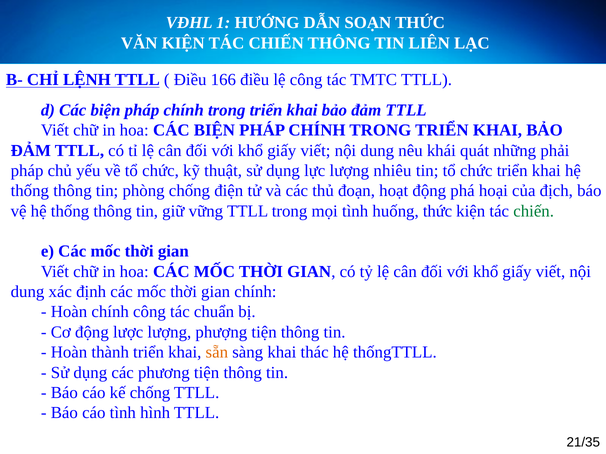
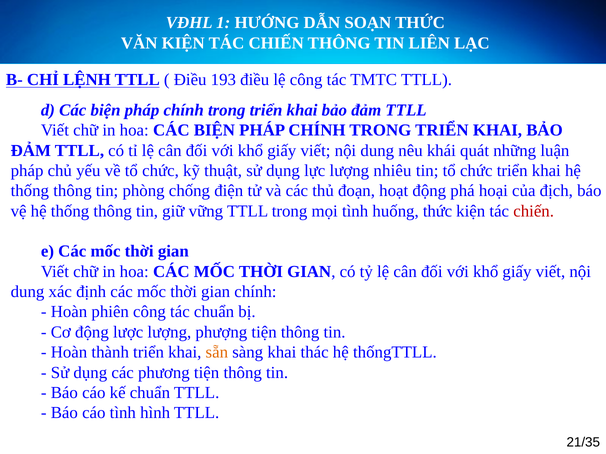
166: 166 -> 193
phải: phải -> luận
chiến at (534, 211) colour: green -> red
Hoàn chính: chính -> phiên
kế chống: chống -> chuẩn
